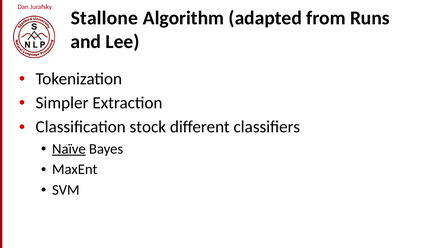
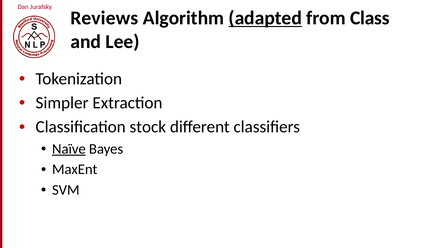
Stallone: Stallone -> Reviews
adapted underline: none -> present
Runs: Runs -> Class
